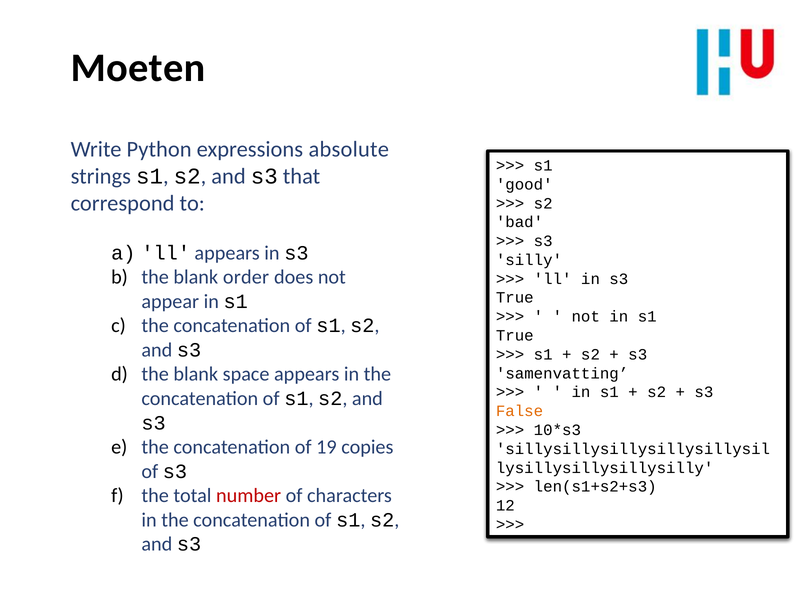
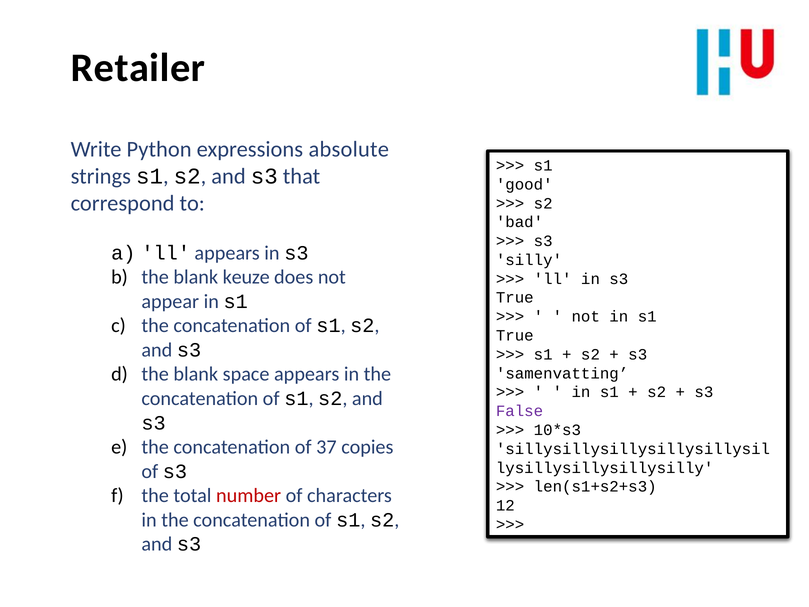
Moeten: Moeten -> Retailer
order: order -> keuze
False colour: orange -> purple
19: 19 -> 37
